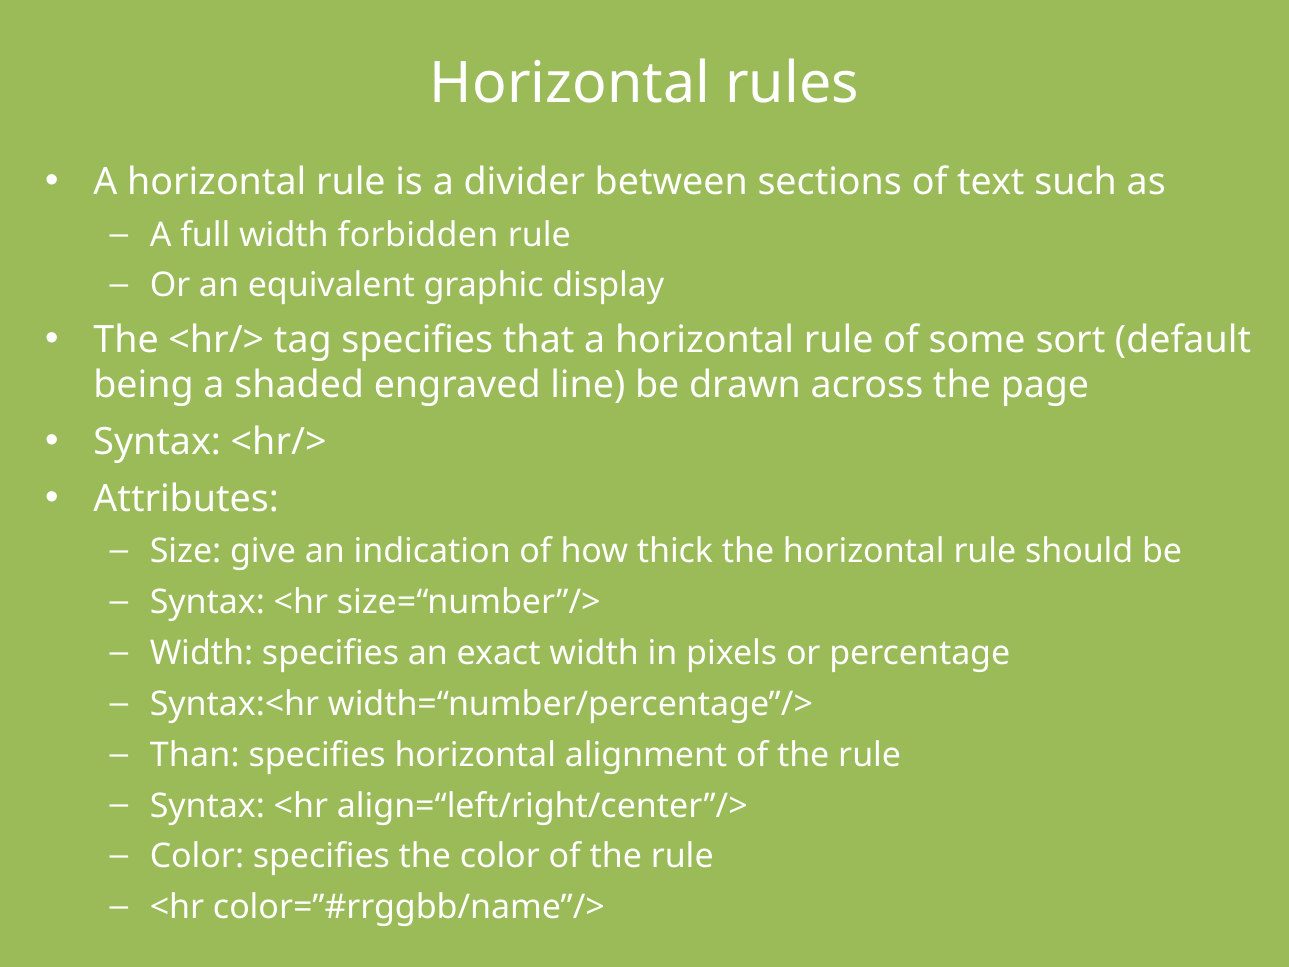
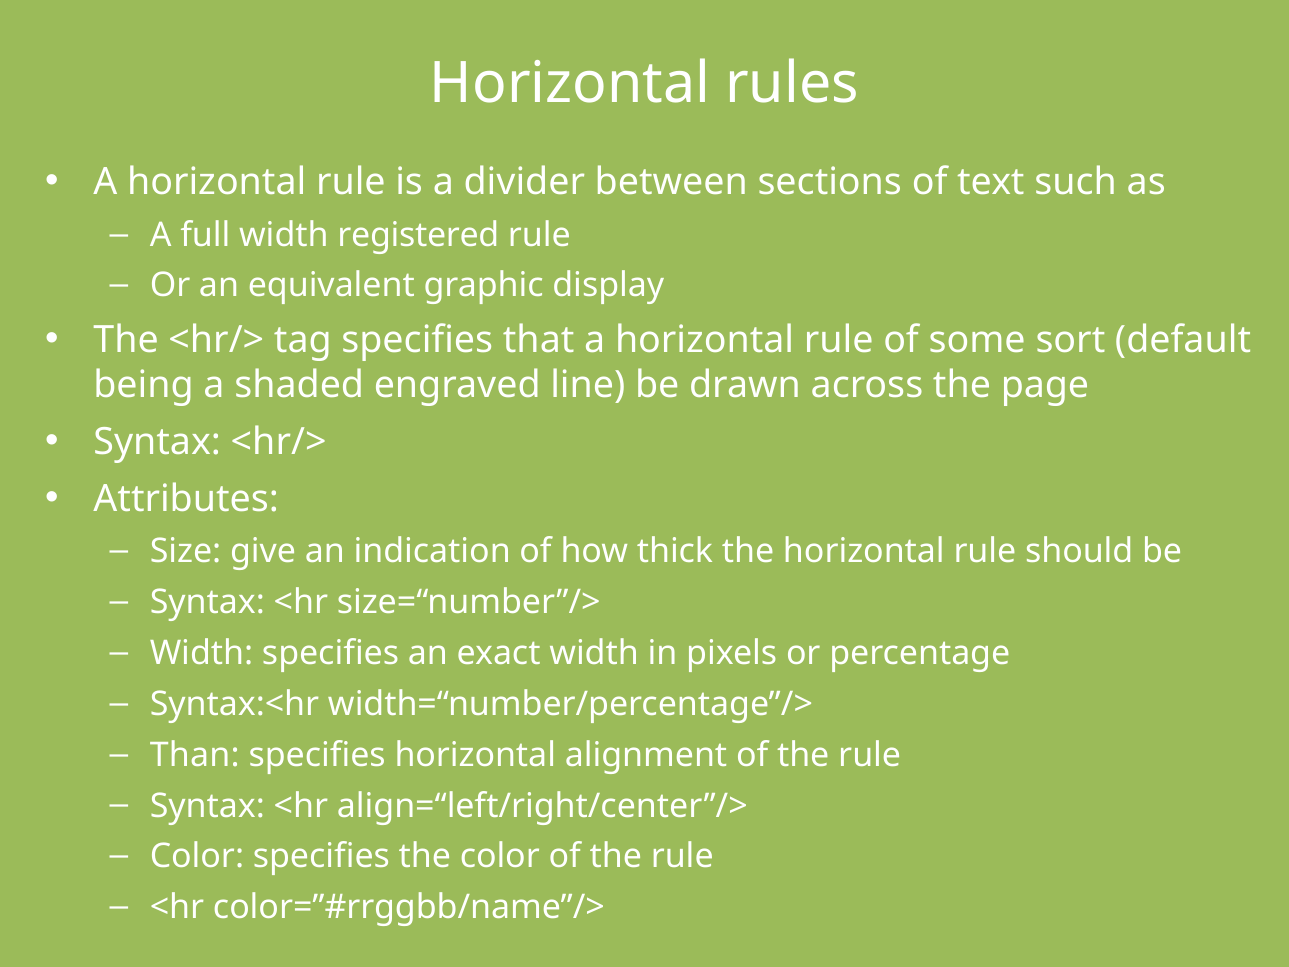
forbidden: forbidden -> registered
